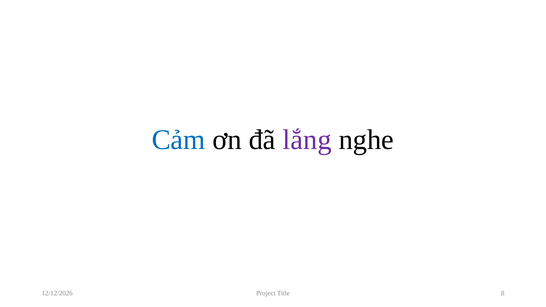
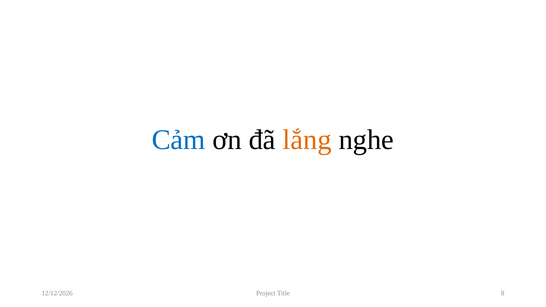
lắng colour: purple -> orange
